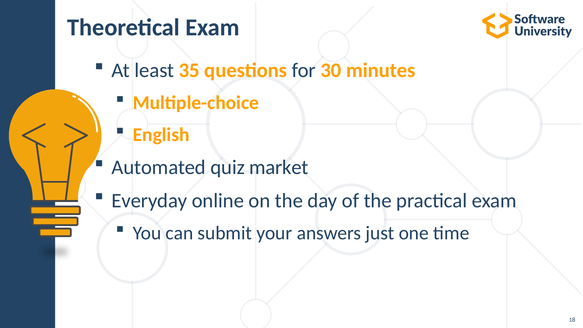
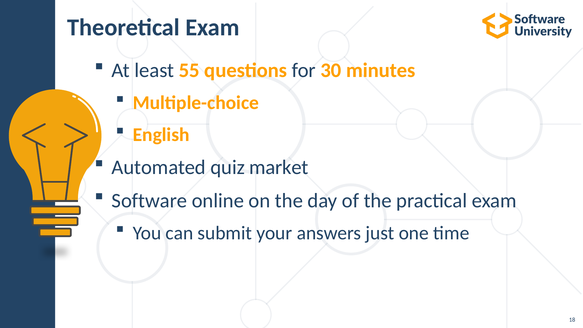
35: 35 -> 55
Everyday: Everyday -> Software
